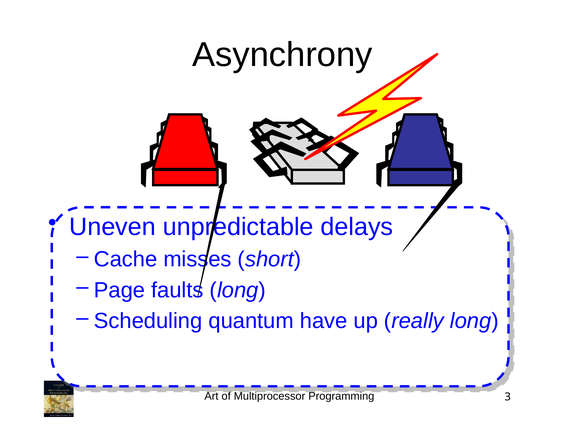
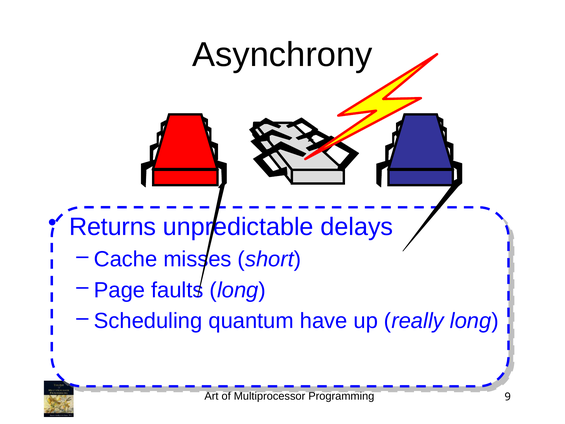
Uneven: Uneven -> Returns
3: 3 -> 9
